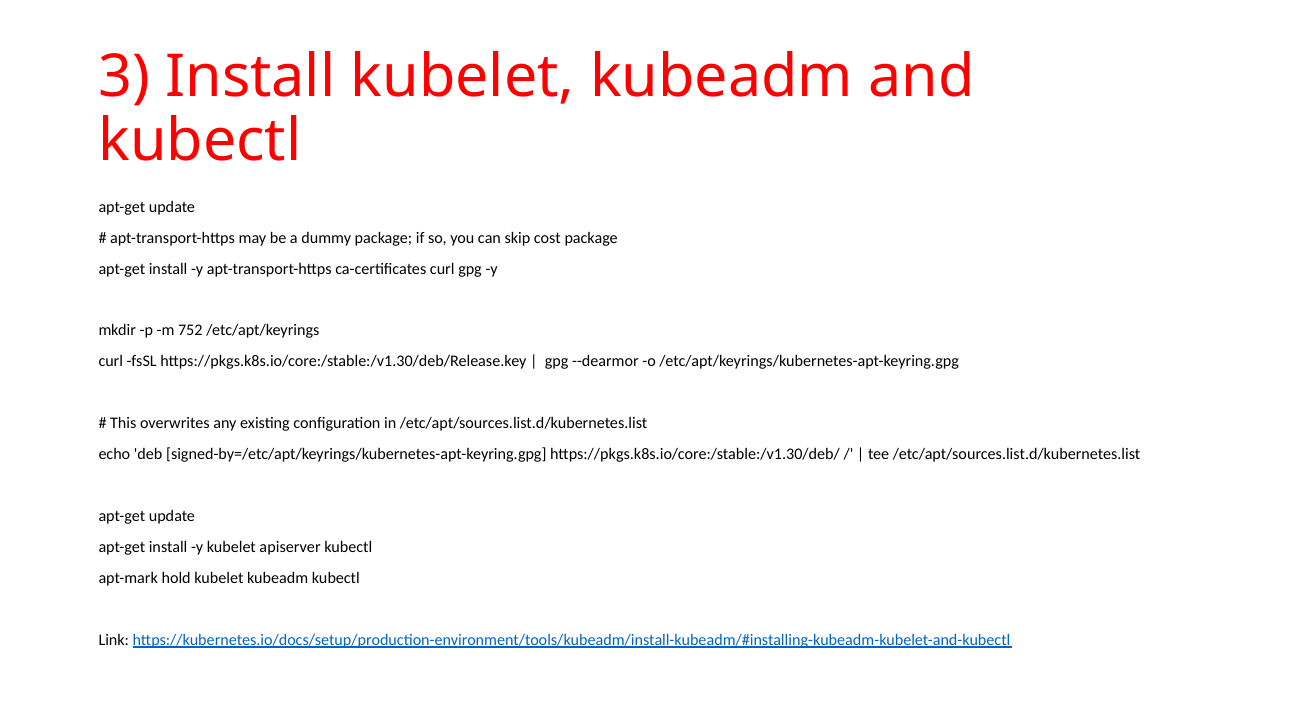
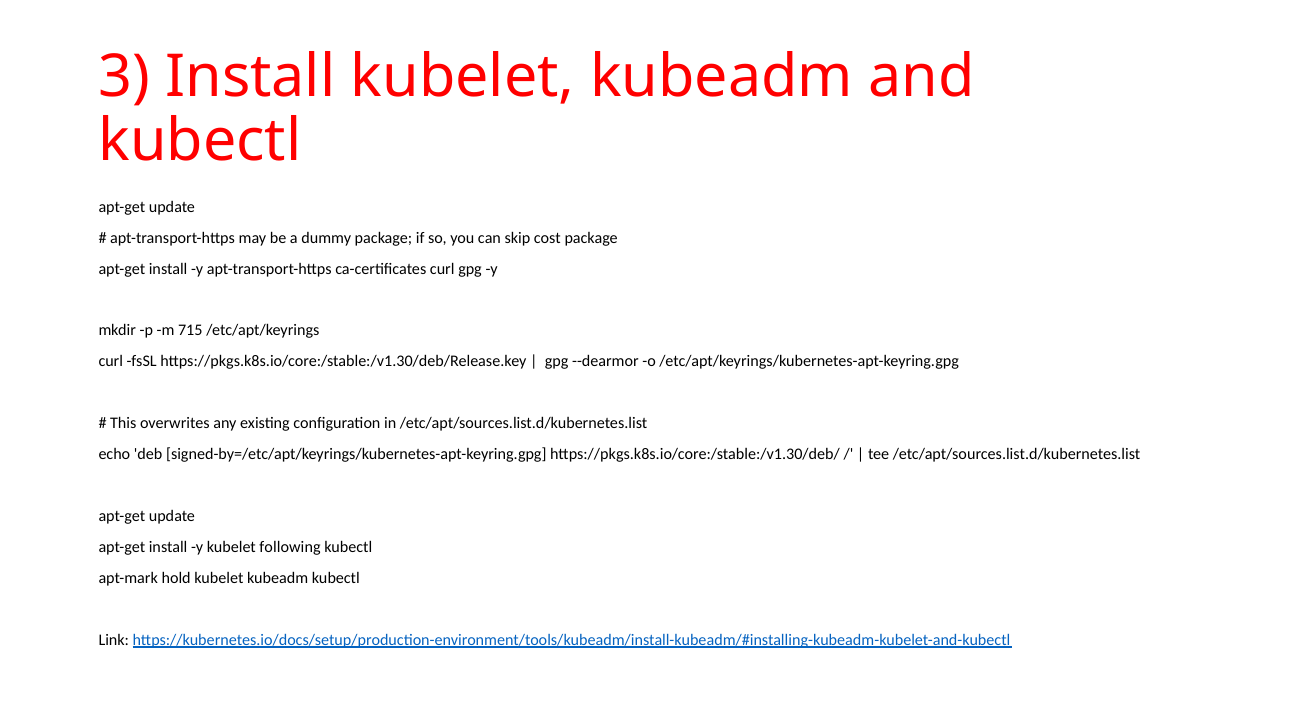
752: 752 -> 715
apiserver: apiserver -> following
